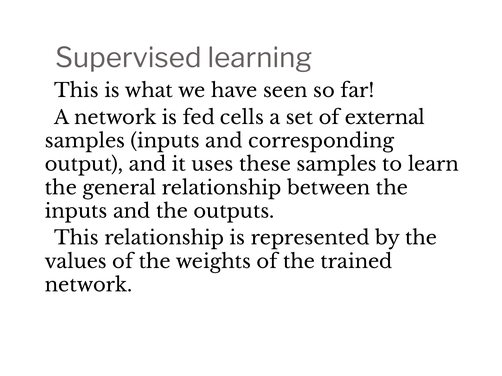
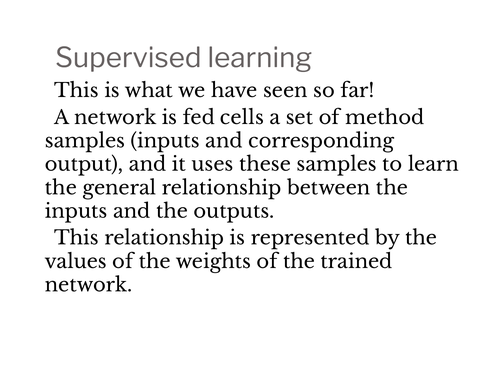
external: external -> method
